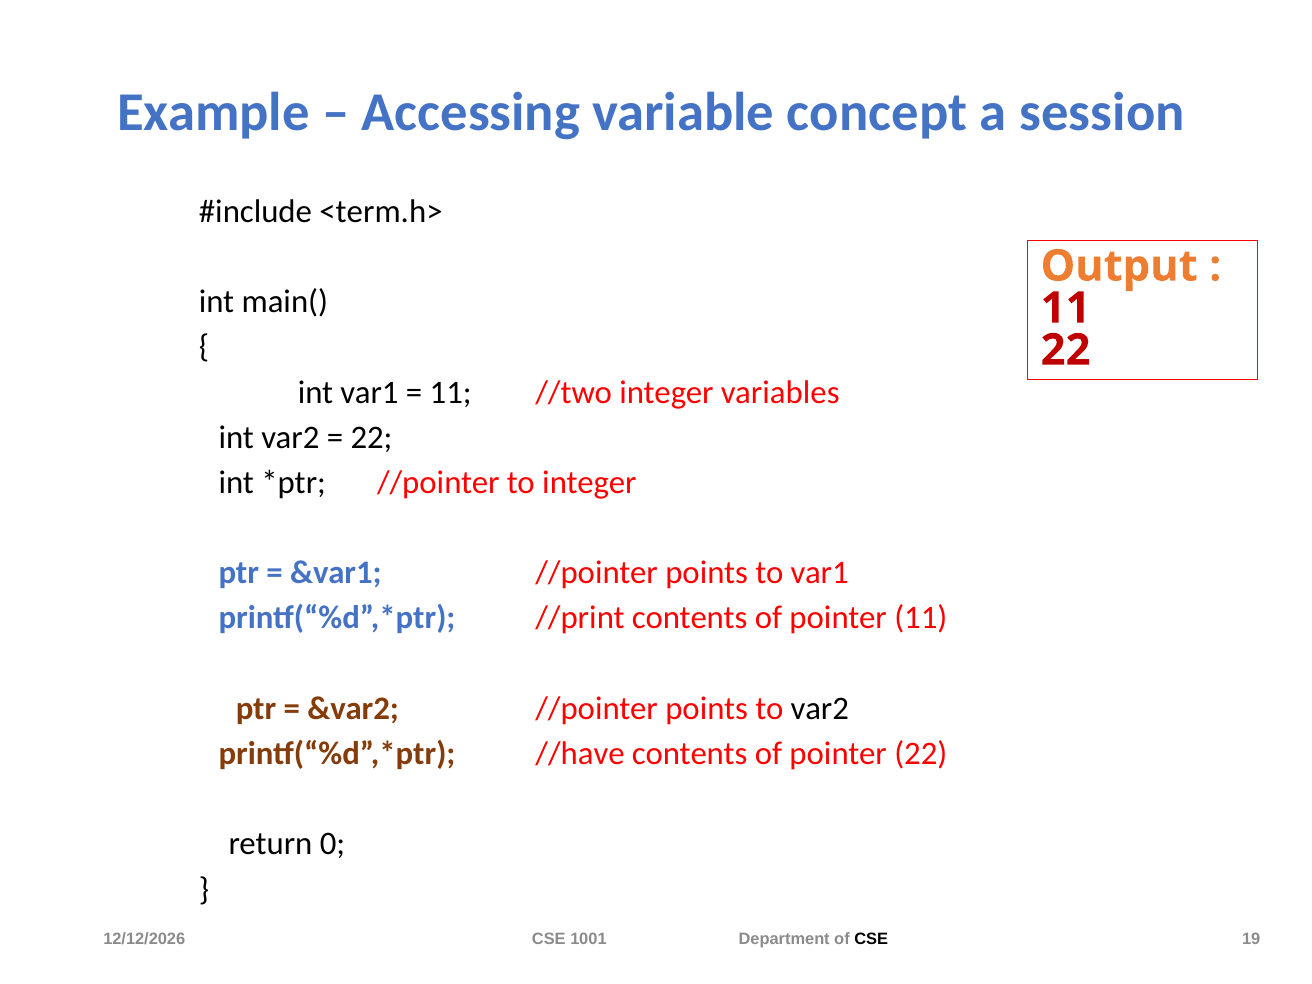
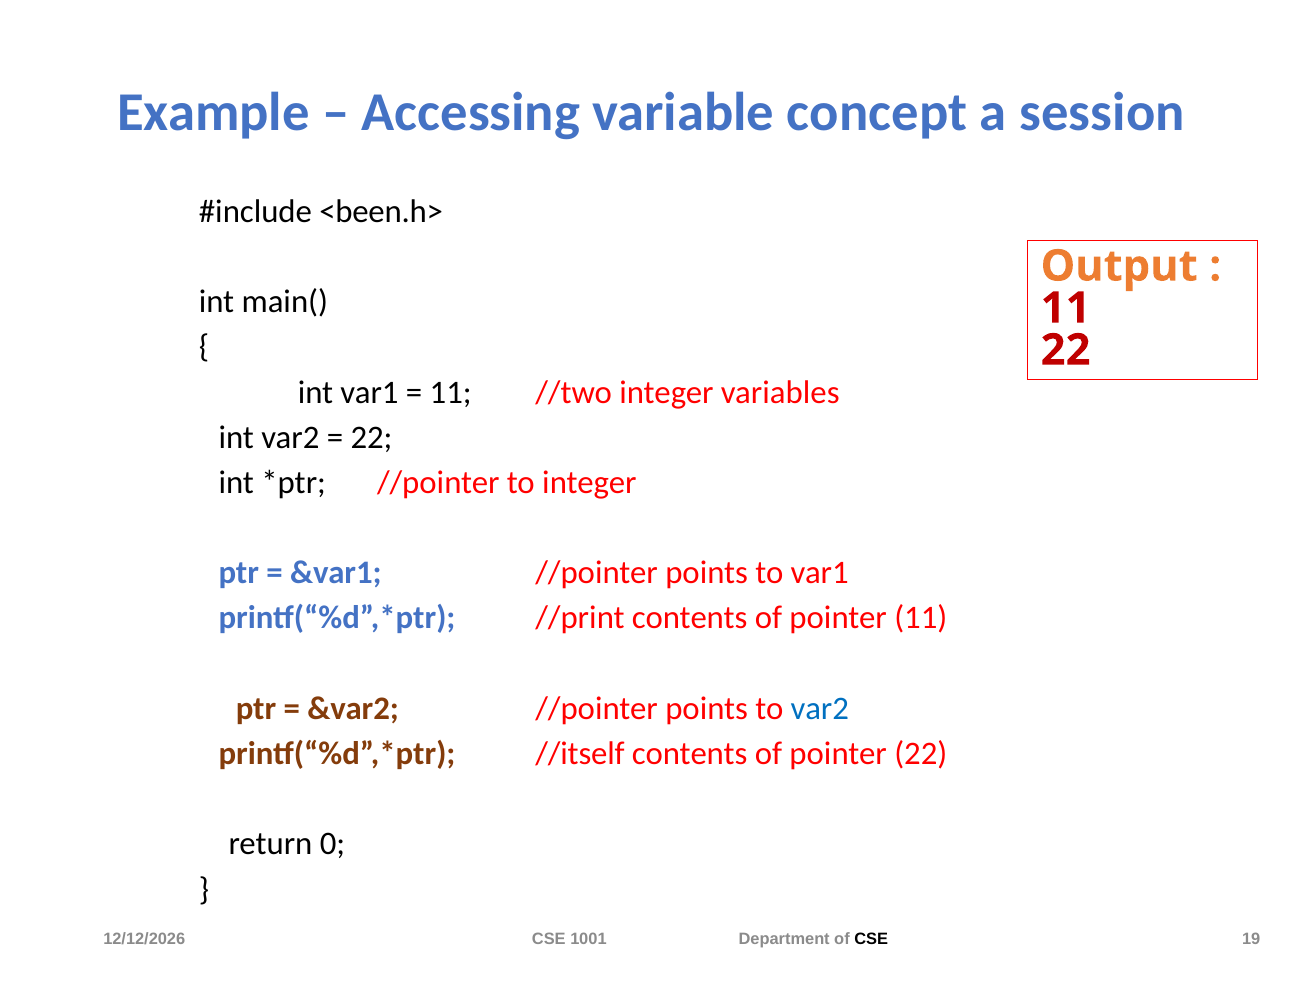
<term.h>: <term.h> -> <been.h>
var2 at (820, 709) colour: black -> blue
//have: //have -> //itself
